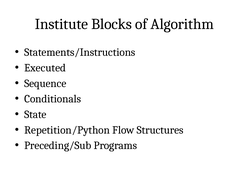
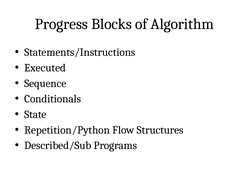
Institute: Institute -> Progress
Preceding/Sub: Preceding/Sub -> Described/Sub
